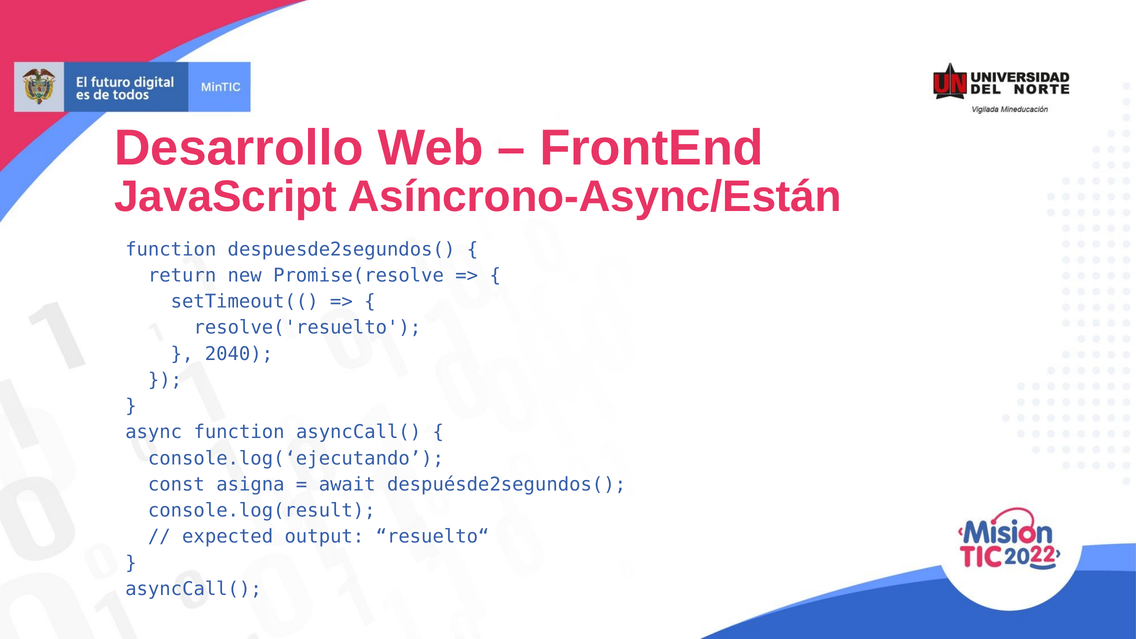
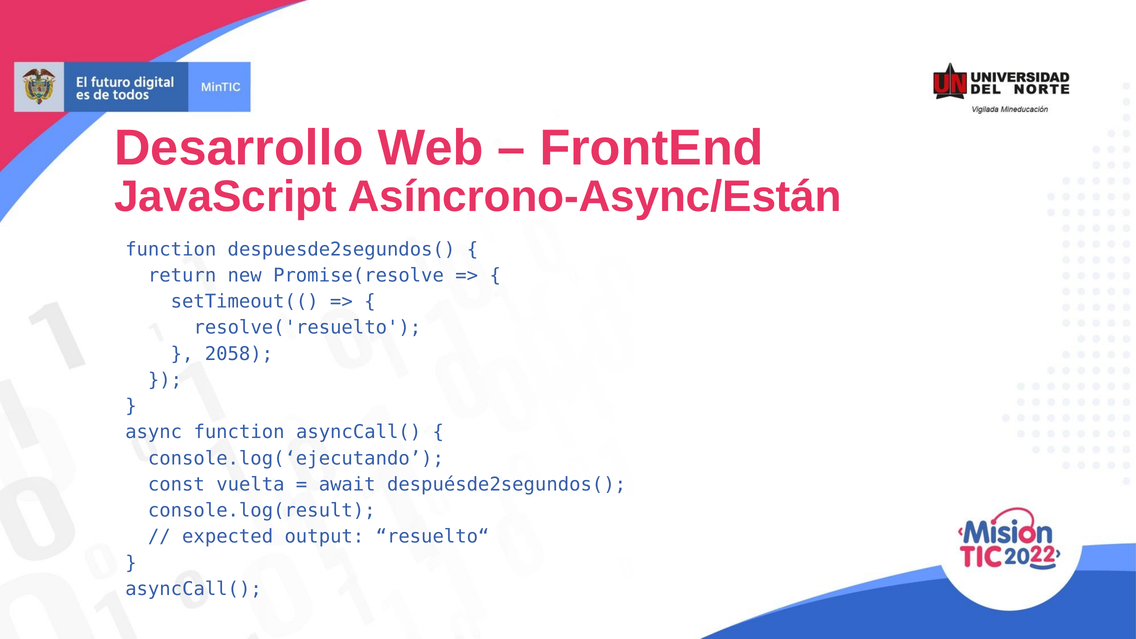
2040: 2040 -> 2058
asigna: asigna -> vuelta
